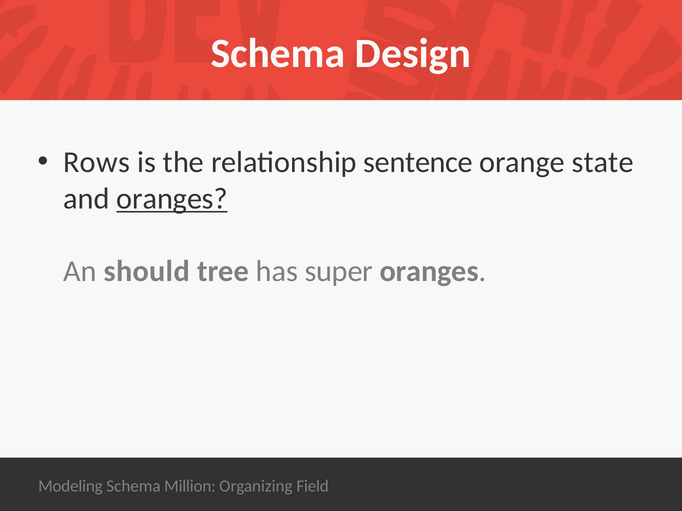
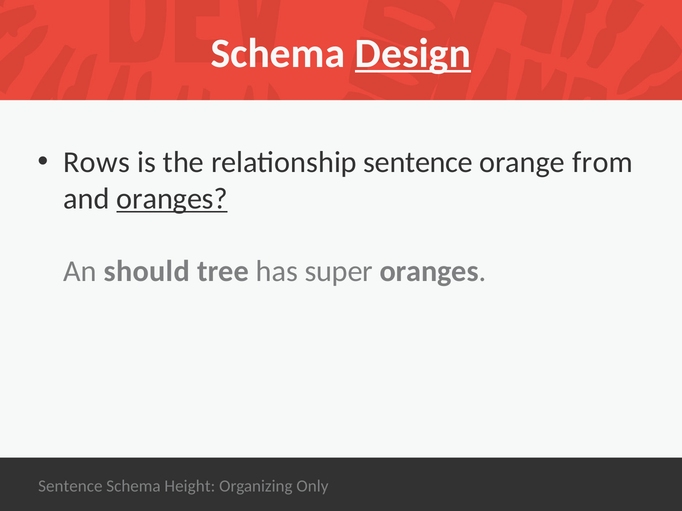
Design underline: none -> present
state: state -> from
Modeling at (70, 487): Modeling -> Sentence
Million: Million -> Height
Field: Field -> Only
